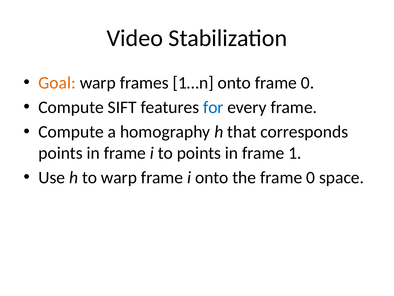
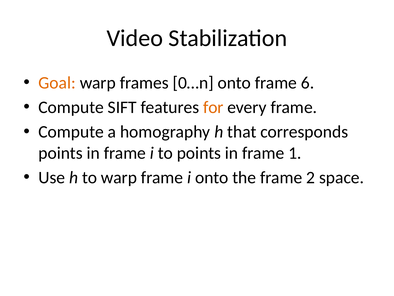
1…n: 1…n -> 0…n
onto frame 0: 0 -> 6
for colour: blue -> orange
the frame 0: 0 -> 2
